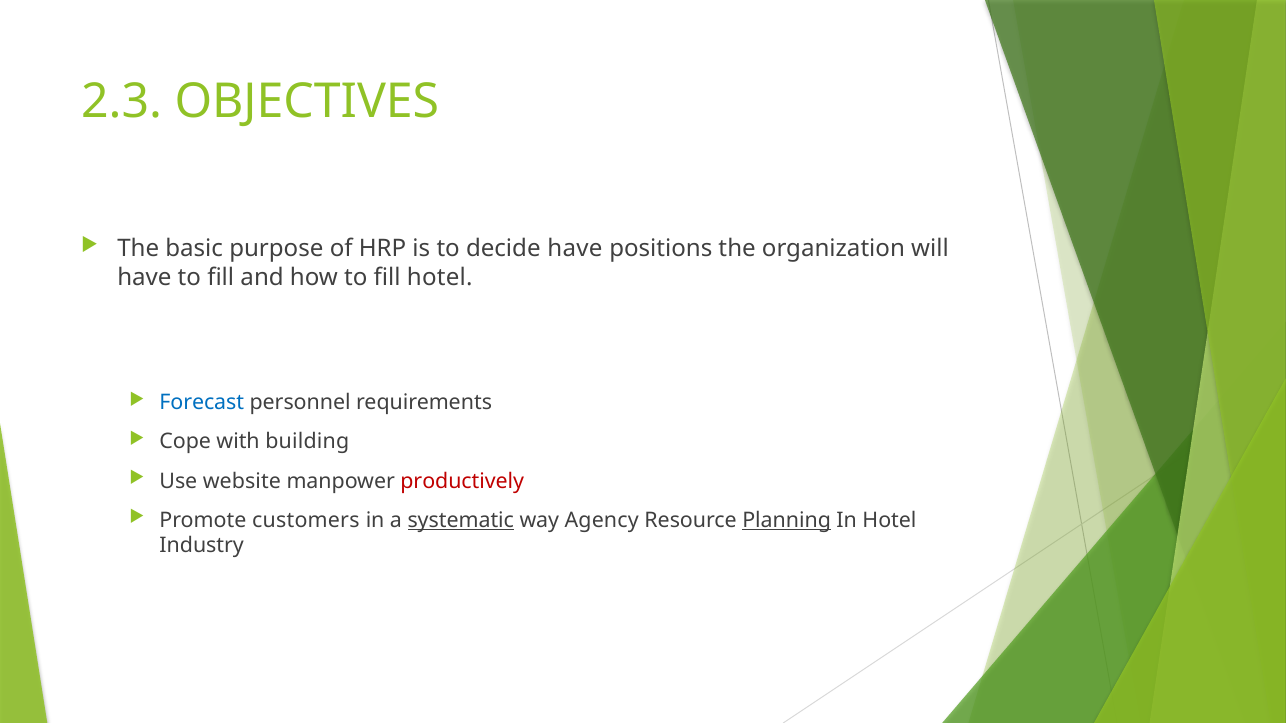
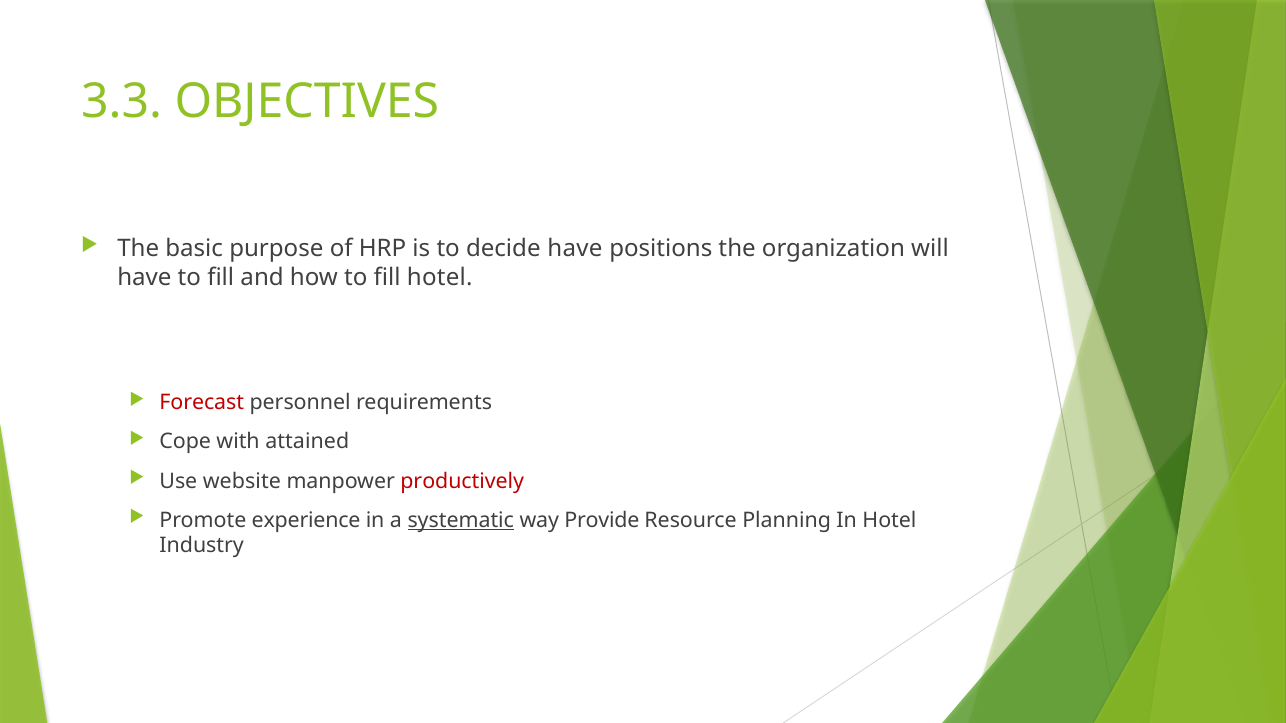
2.3: 2.3 -> 3.3
Forecast colour: blue -> red
building: building -> attained
customers: customers -> experience
Agency: Agency -> Provide
Planning underline: present -> none
